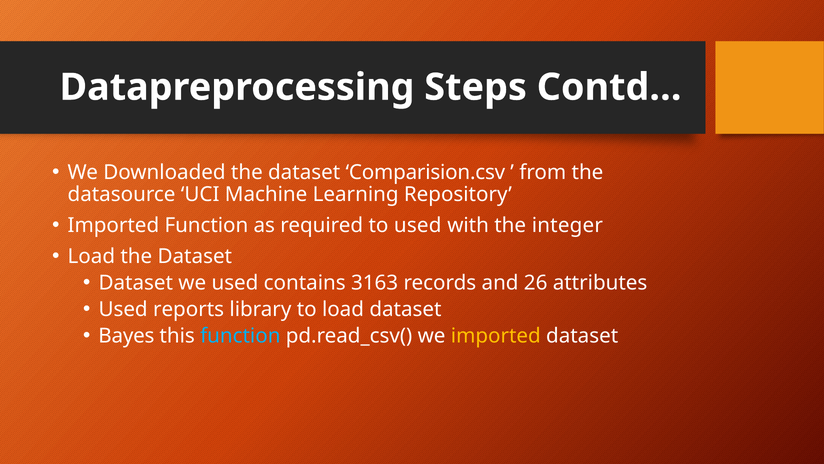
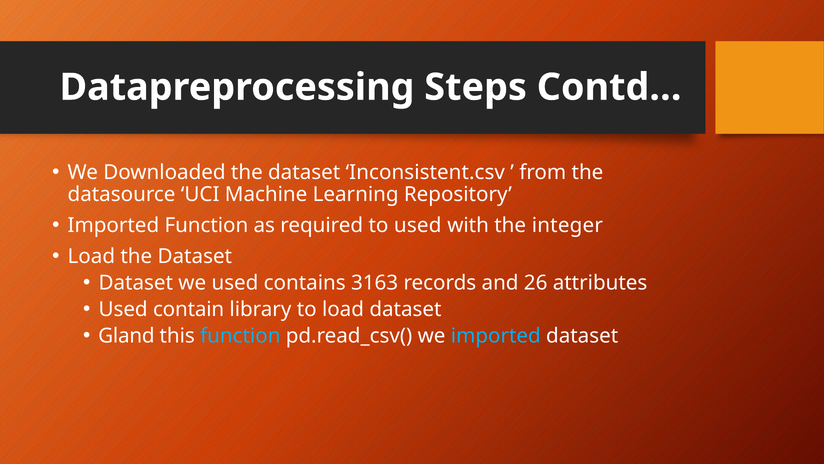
Comparision.csv: Comparision.csv -> Inconsistent.csv
reports: reports -> contain
Bayes: Bayes -> Gland
imported at (496, 335) colour: yellow -> light blue
